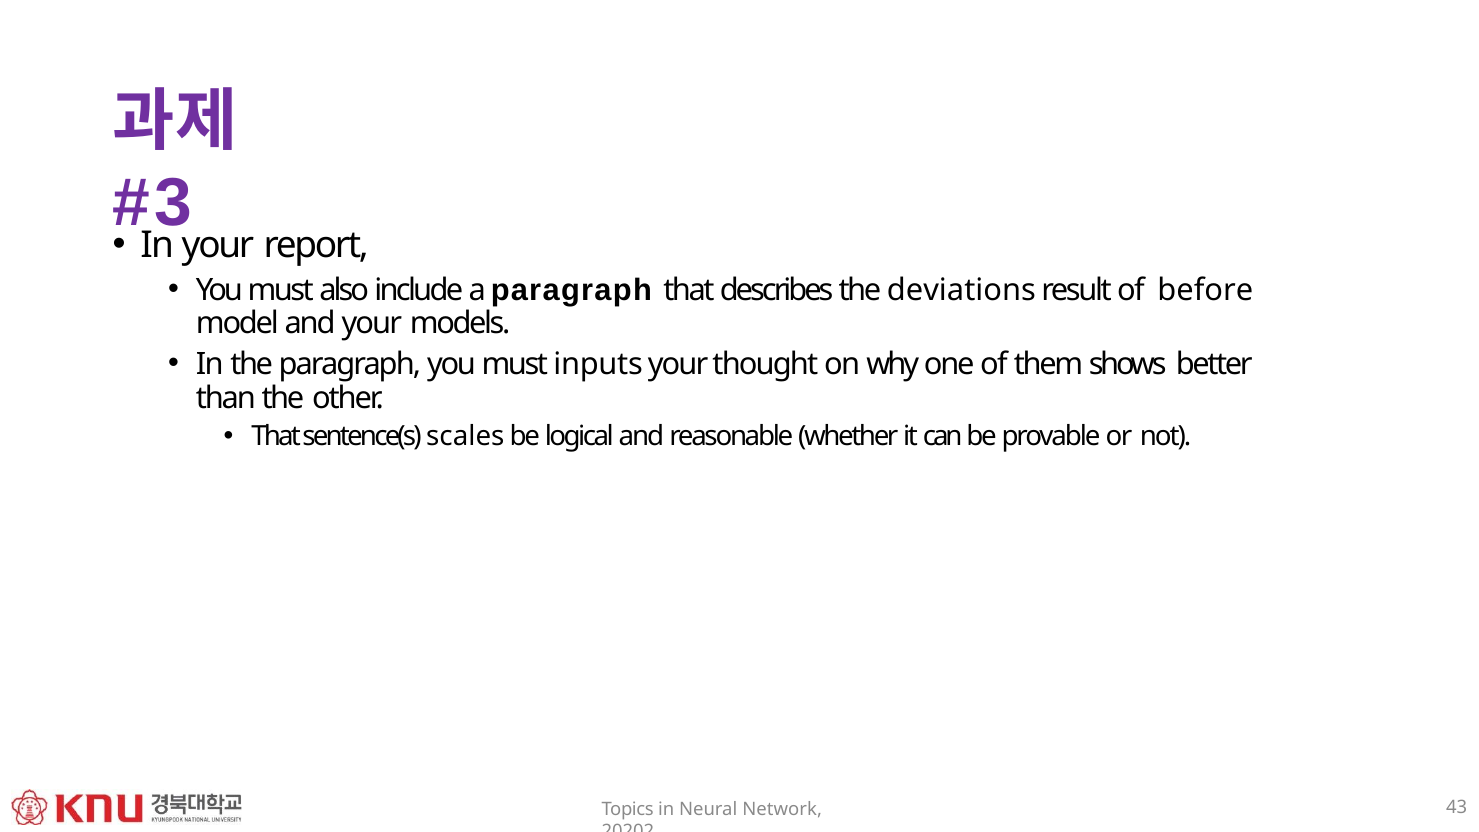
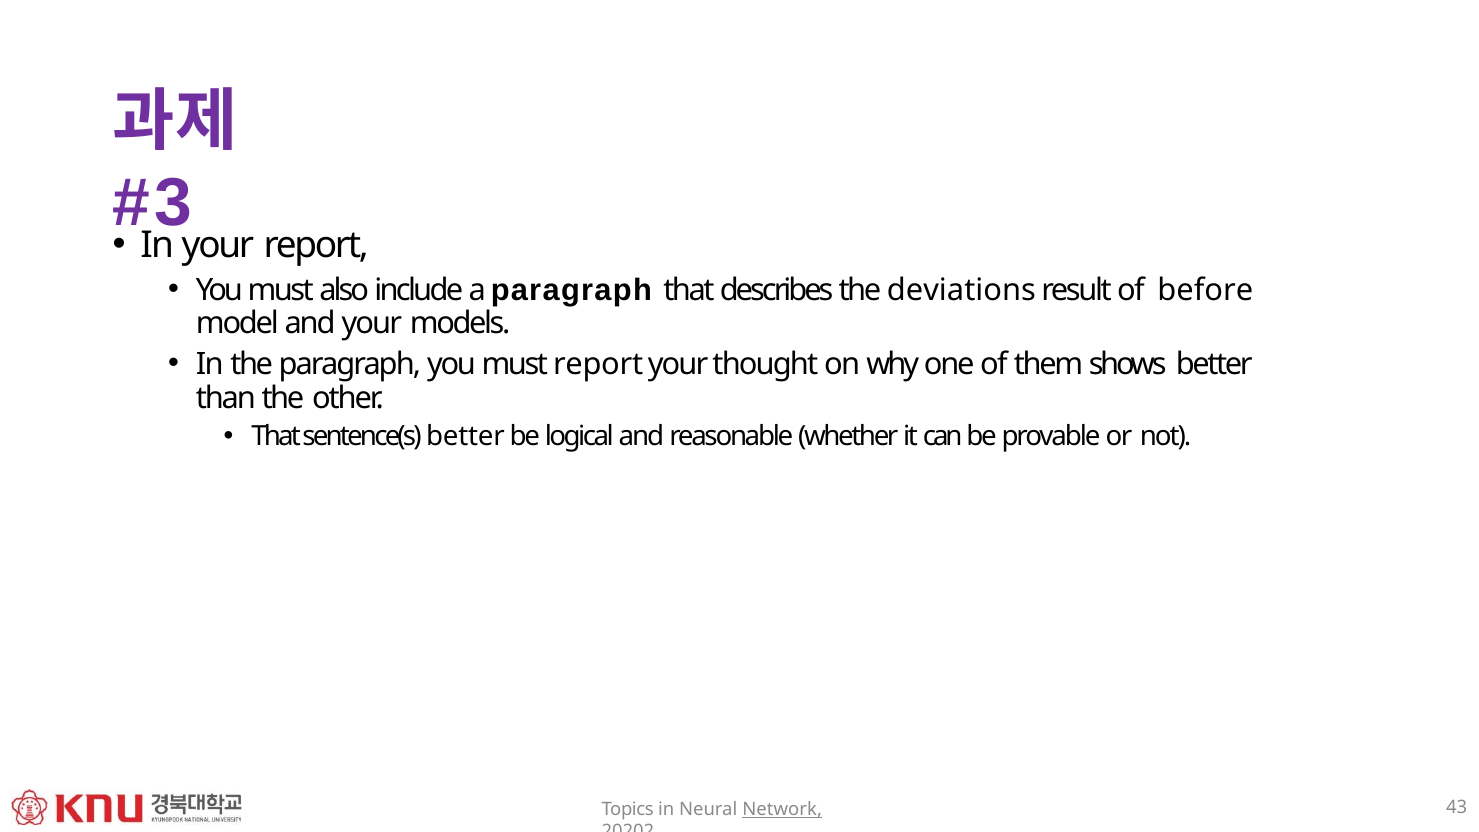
must inputs: inputs -> report
sentence(s scales: scales -> better
Network underline: none -> present
